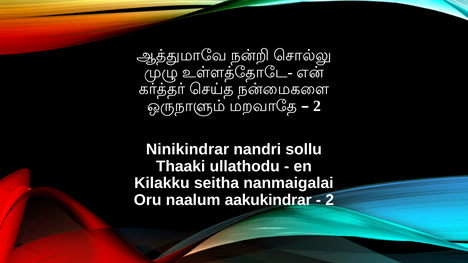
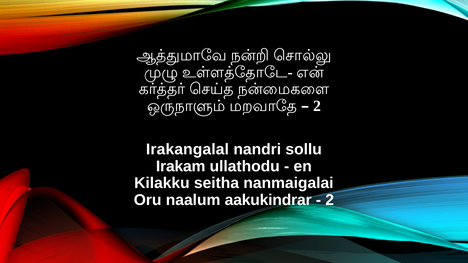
Ninikindrar: Ninikindrar -> Irakangalal
Thaaki: Thaaki -> Irakam
